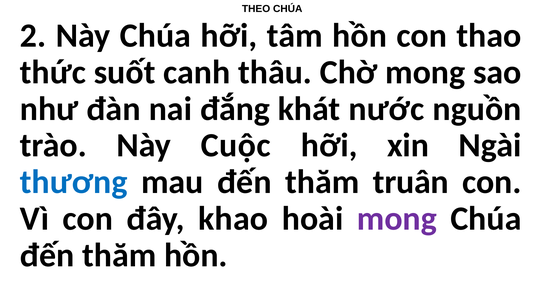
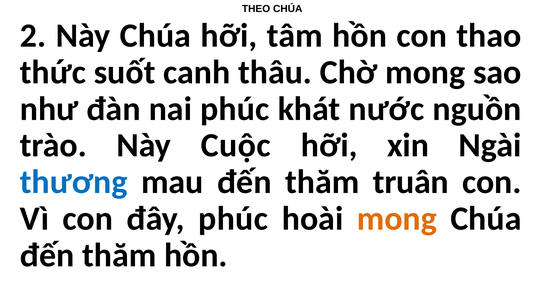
nai đắng: đắng -> phúc
đây khao: khao -> phúc
mong at (397, 219) colour: purple -> orange
